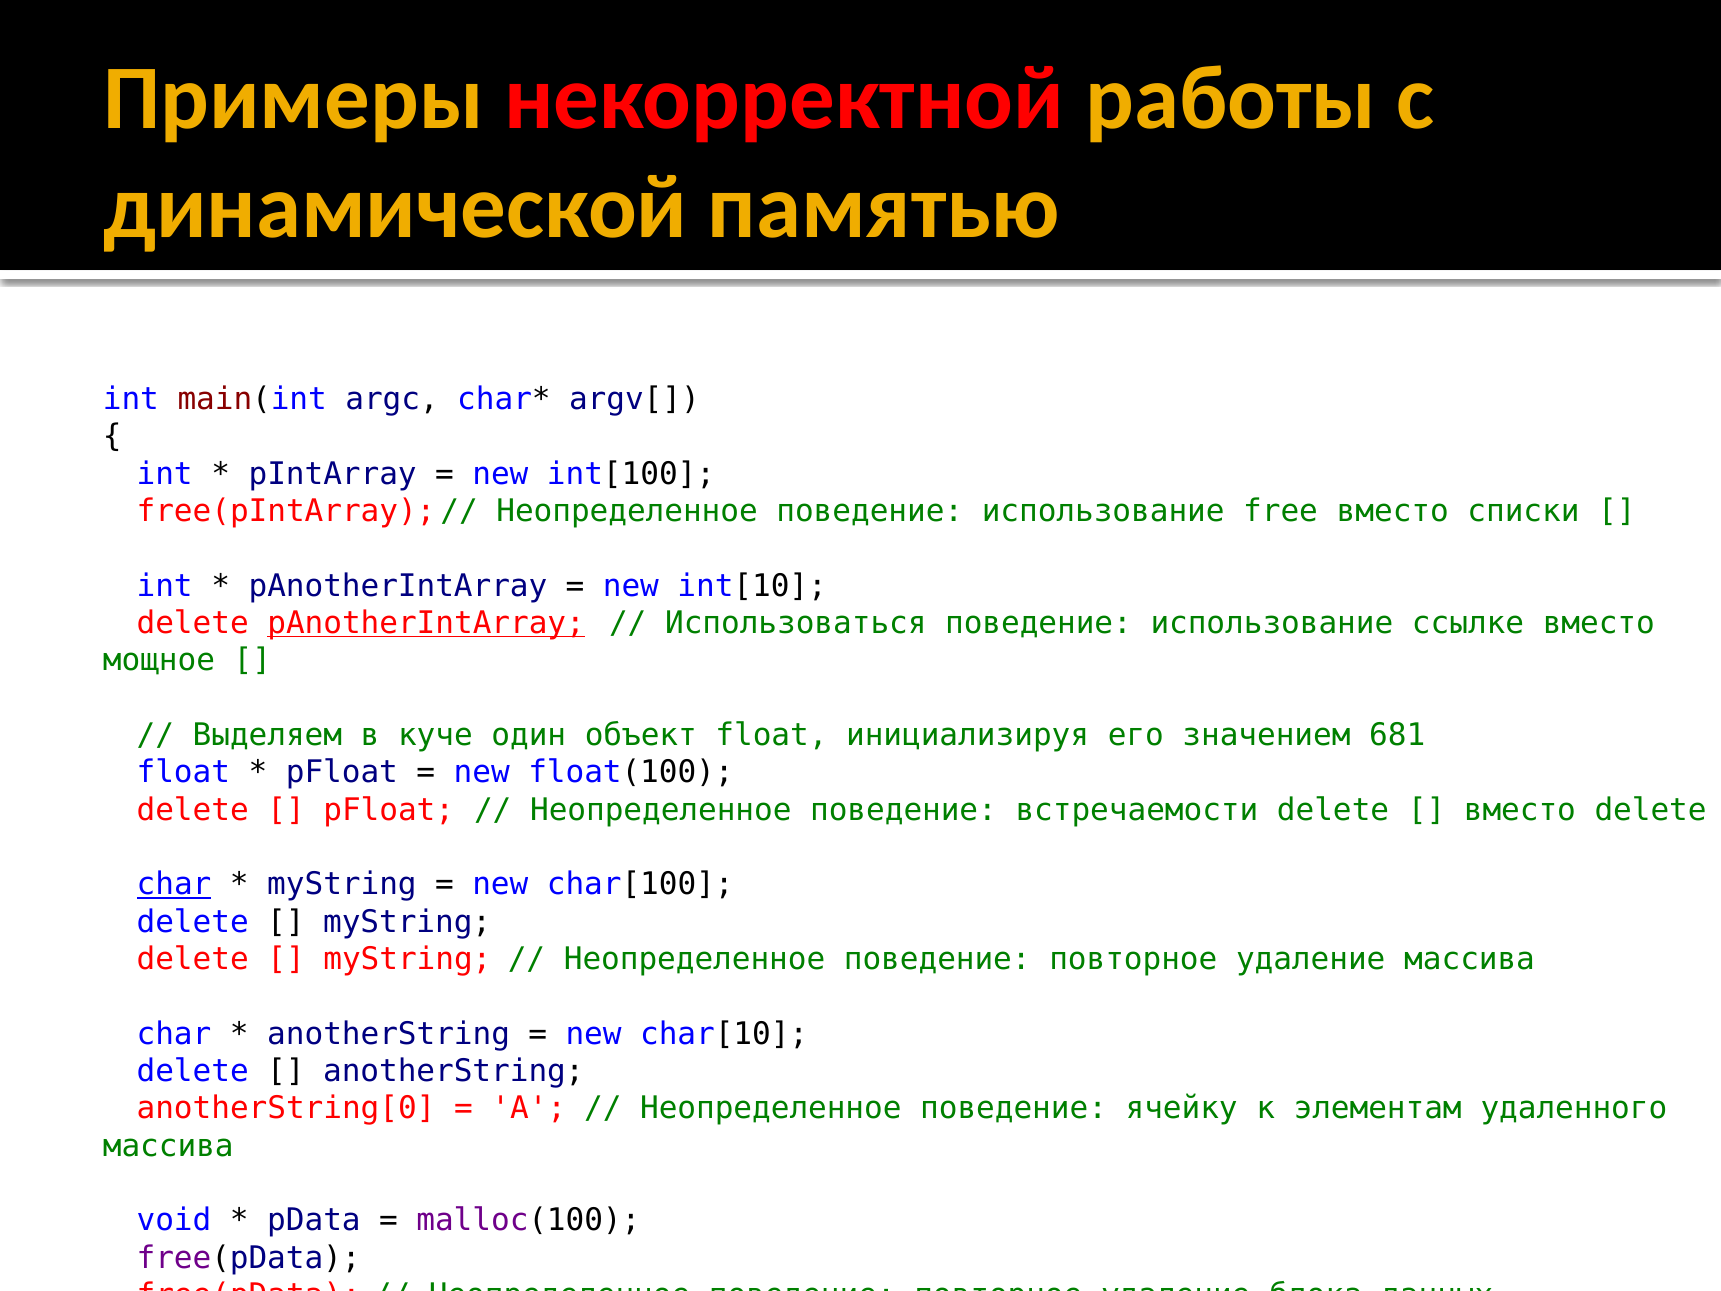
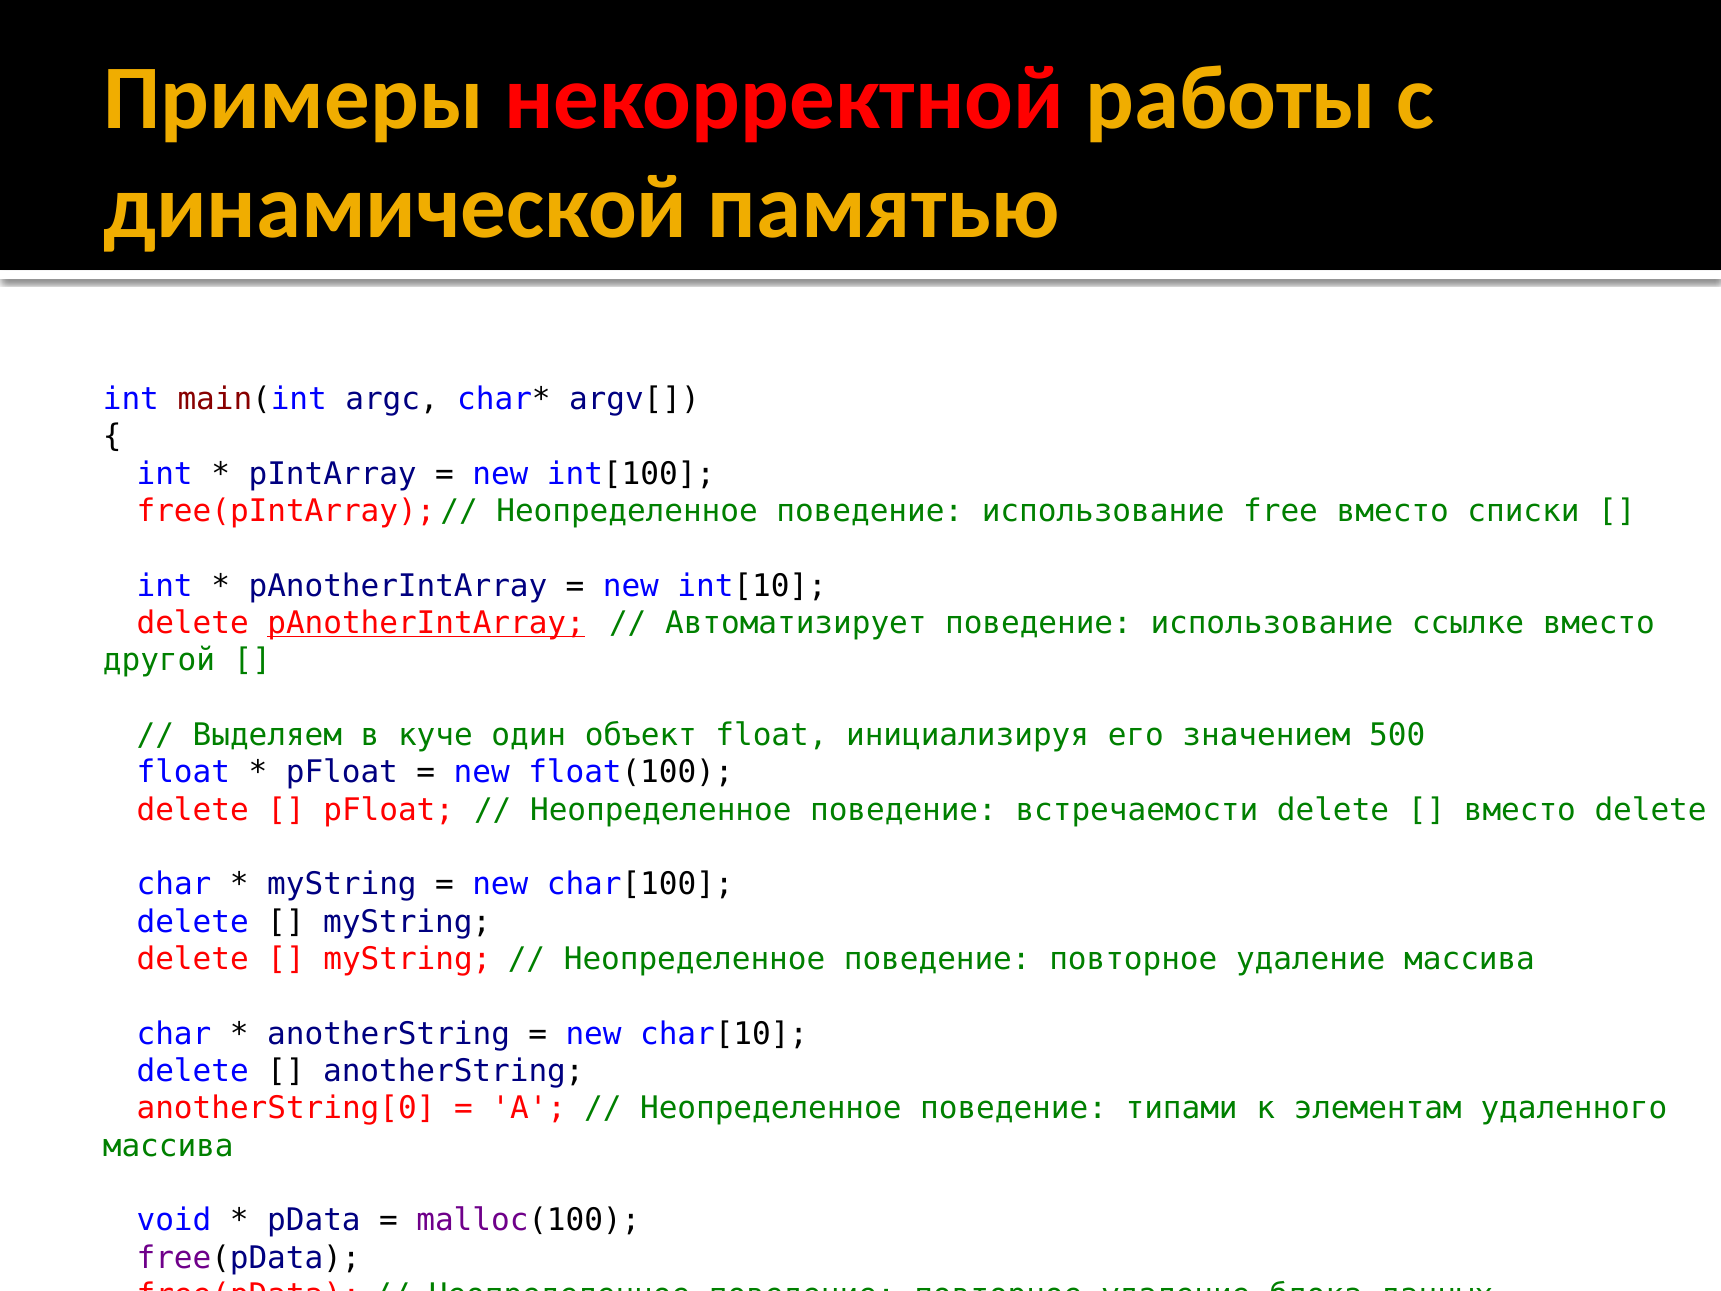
Использоваться: Использоваться -> Автоматизирует
мощное: мощное -> другой
681: 681 -> 500
char at (174, 884) underline: present -> none
ячейку: ячейку -> типами
